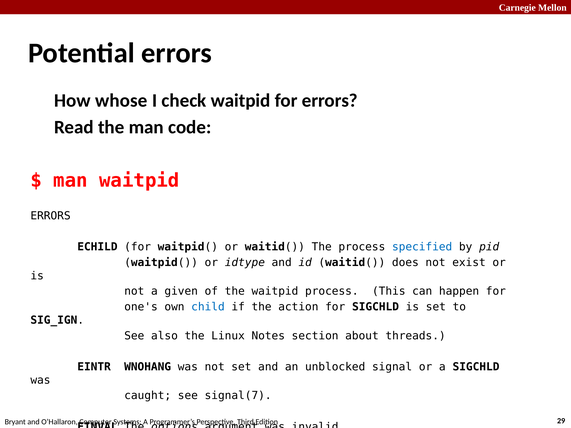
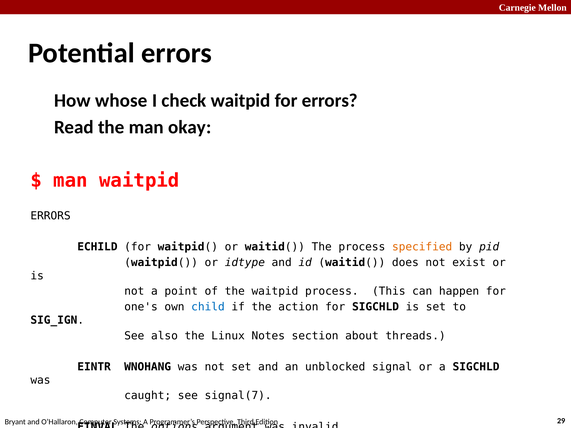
code: code -> okay
specified colour: blue -> orange
given: given -> point
